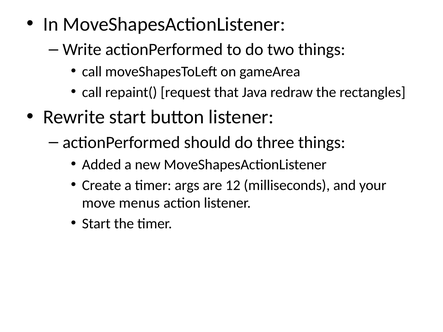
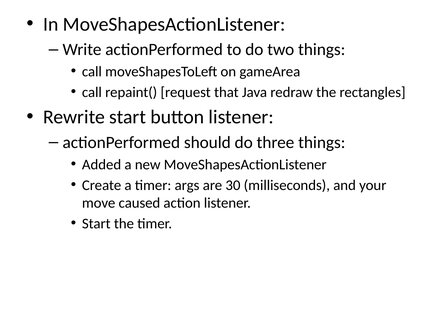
12: 12 -> 30
menus: menus -> caused
